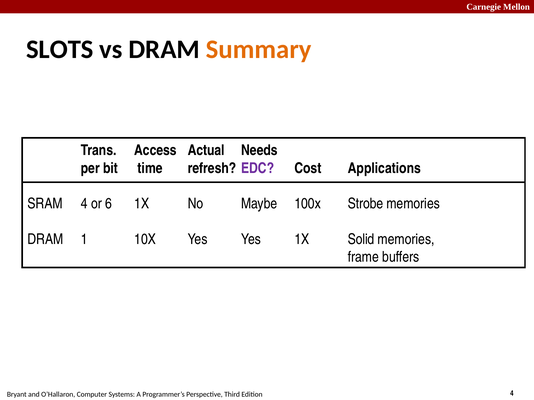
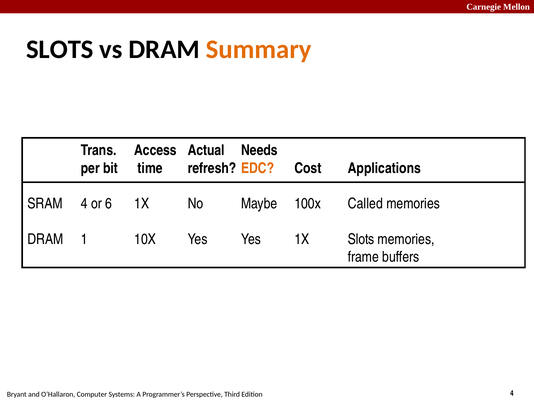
EDC colour: purple -> orange
Strobe: Strobe -> Called
1X Solid: Solid -> Slots
